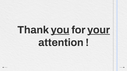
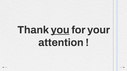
your underline: present -> none
